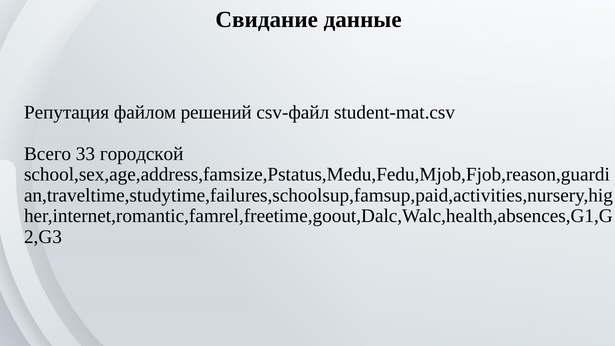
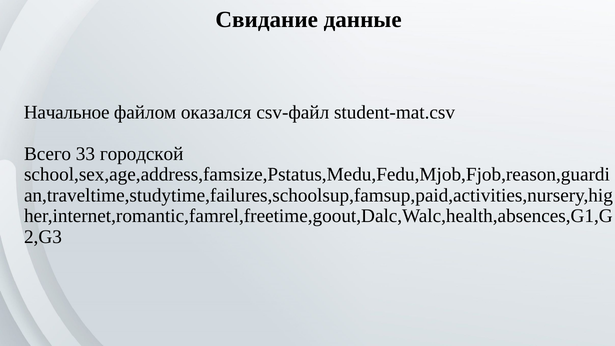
Репутация: Репутация -> Начальное
решений: решений -> оказался
